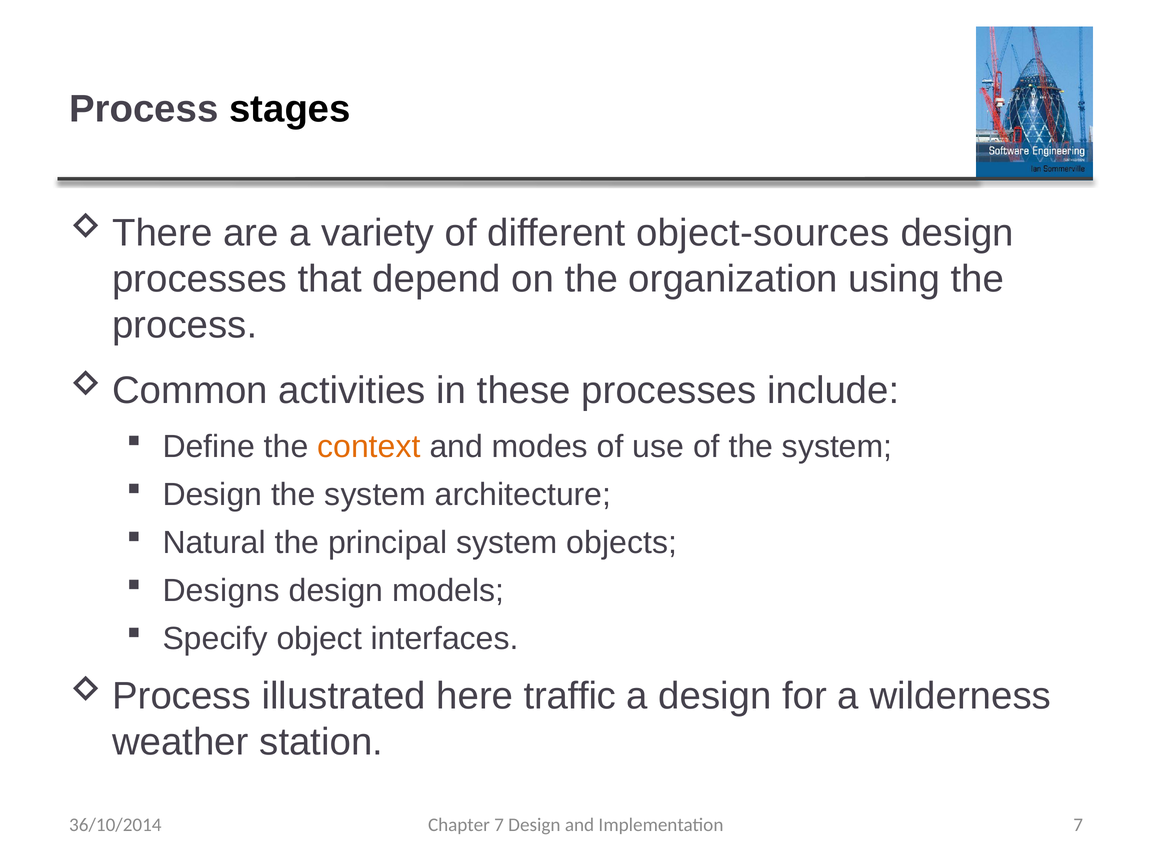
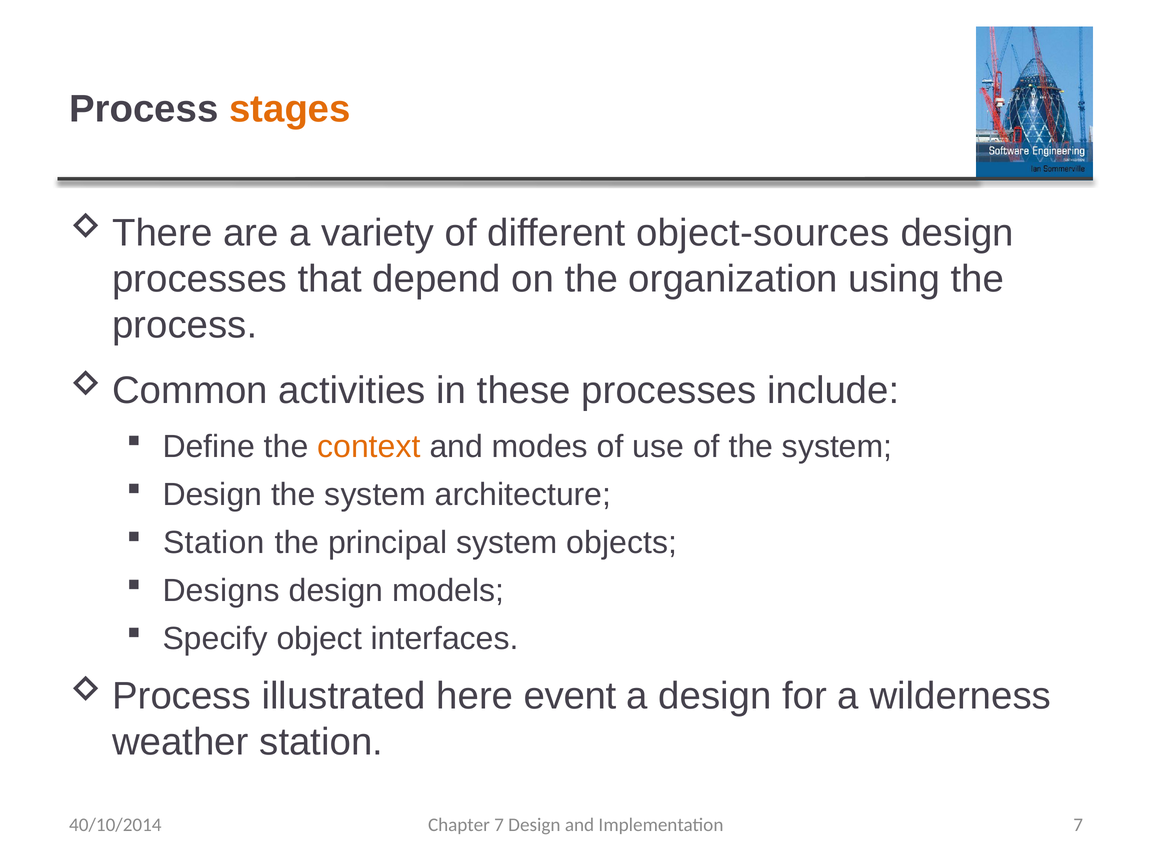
stages colour: black -> orange
Natural at (214, 543): Natural -> Station
traffic: traffic -> event
36/10/2014: 36/10/2014 -> 40/10/2014
